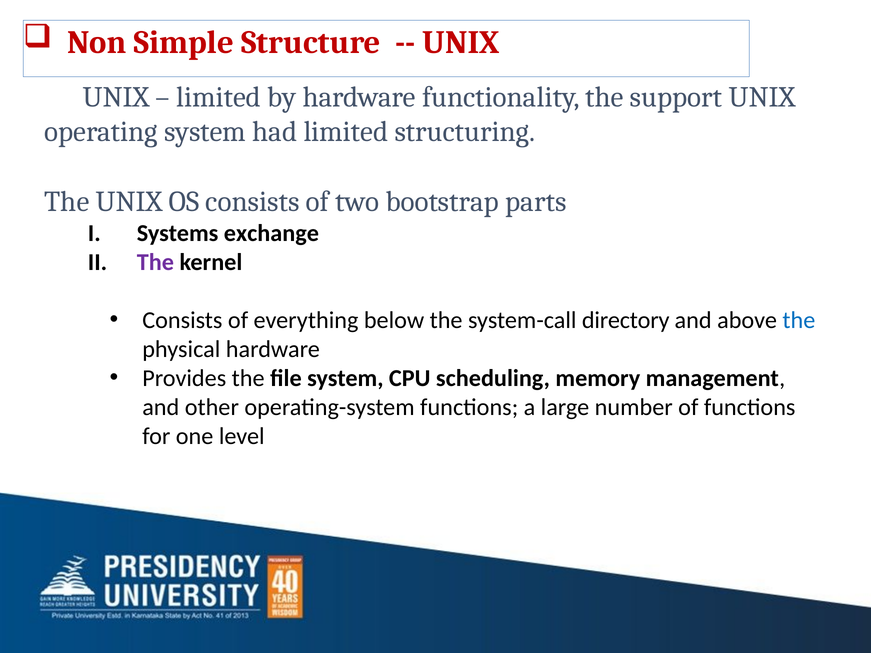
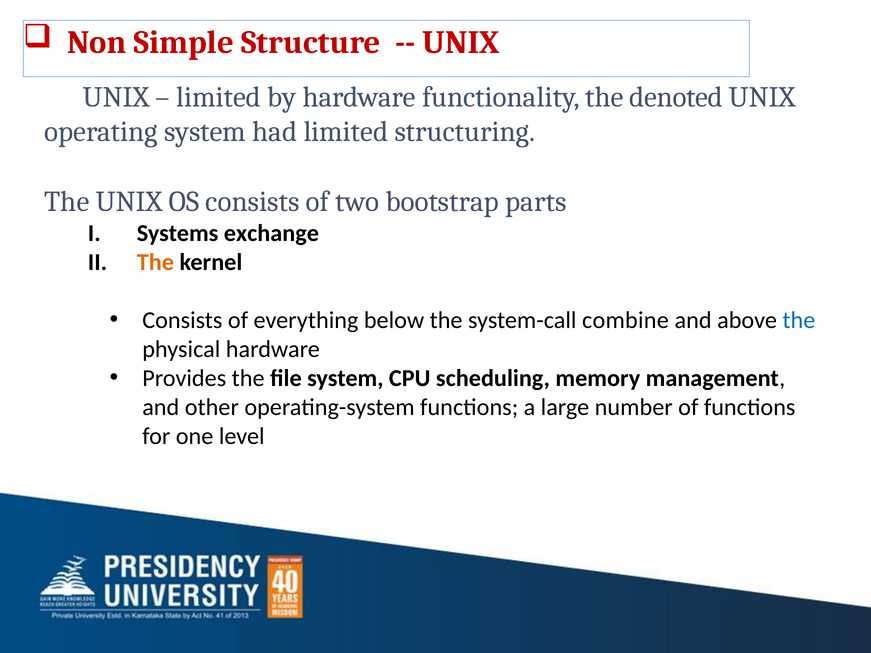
support: support -> denoted
The at (155, 262) colour: purple -> orange
directory: directory -> combine
